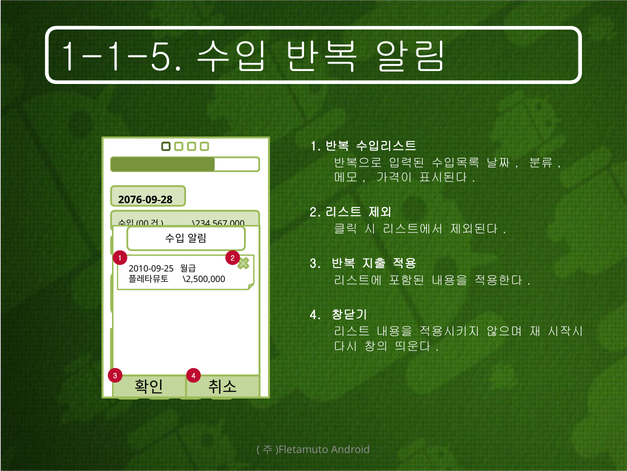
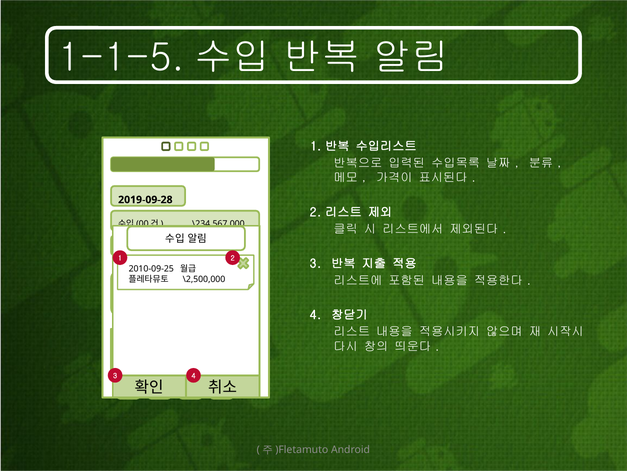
2076-09-28: 2076-09-28 -> 2019-09-28
